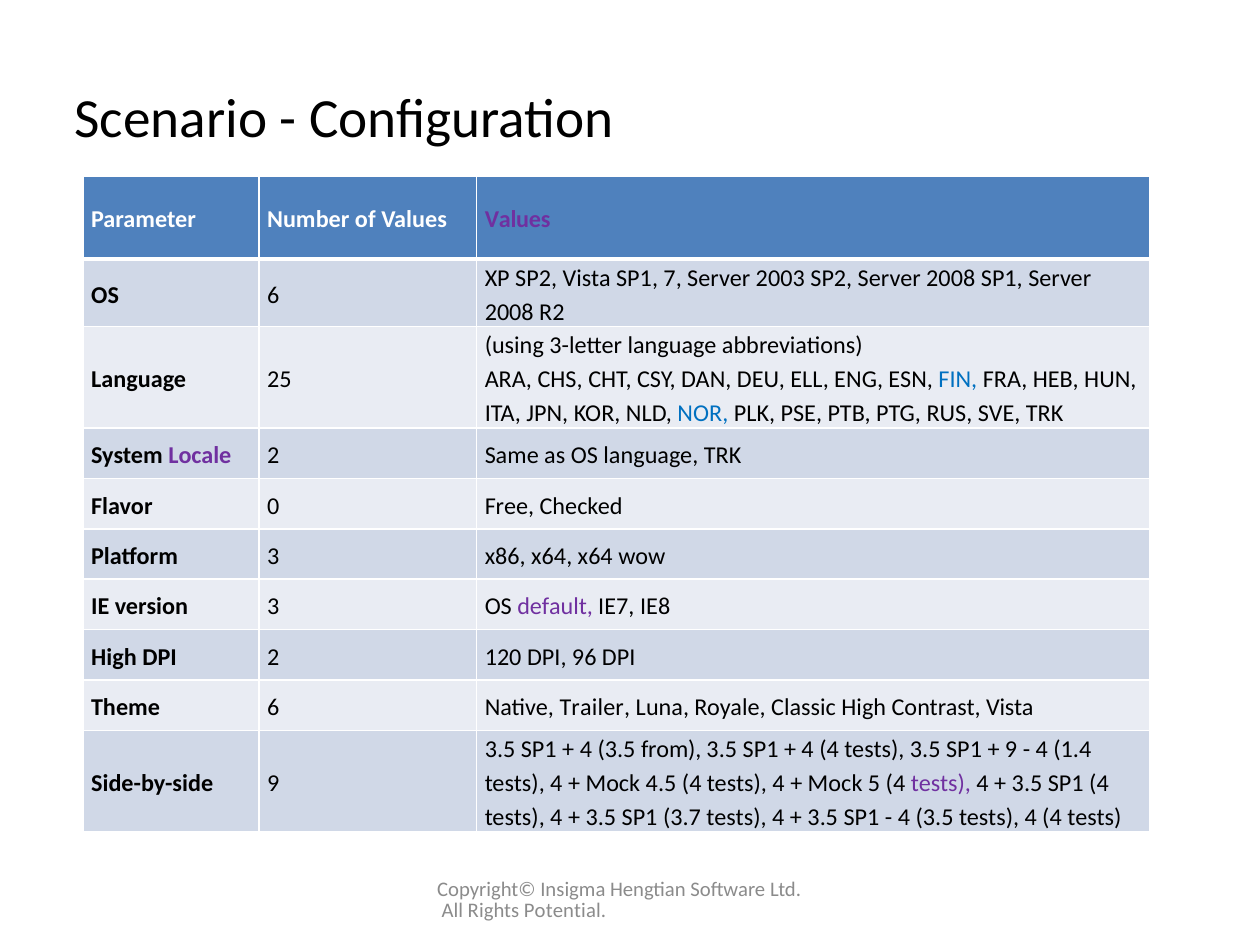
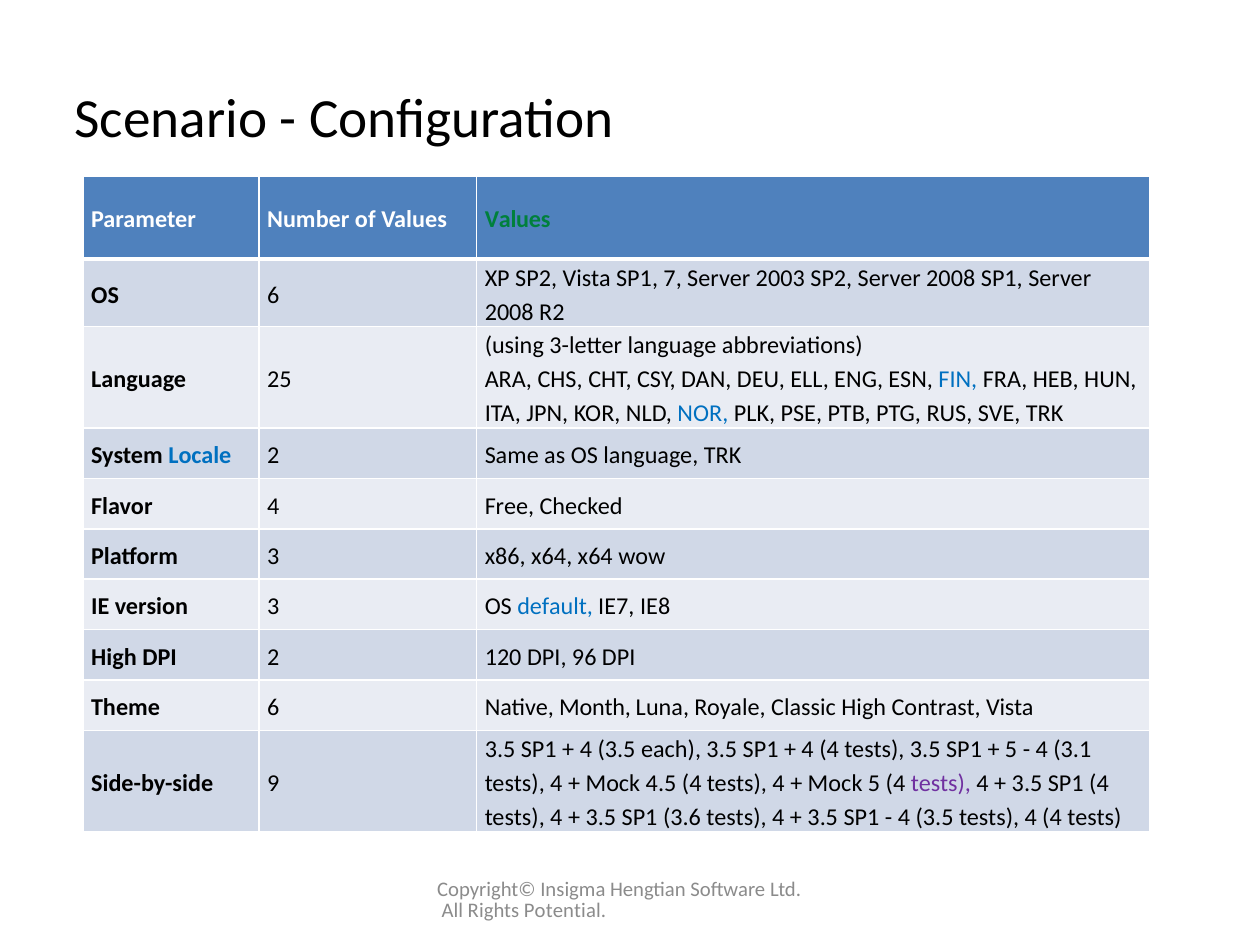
Values at (518, 220) colour: purple -> green
Locale colour: purple -> blue
Flavor 0: 0 -> 4
default colour: purple -> blue
Trailer: Trailer -> Month
from: from -> each
9 at (1011, 750): 9 -> 5
1.4: 1.4 -> 3.1
3.7: 3.7 -> 3.6
